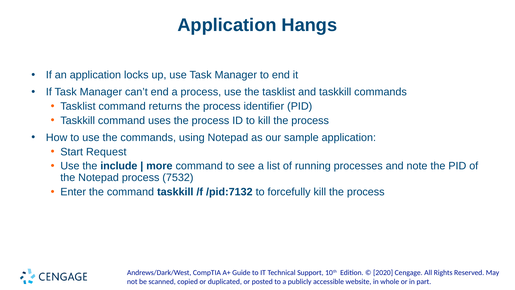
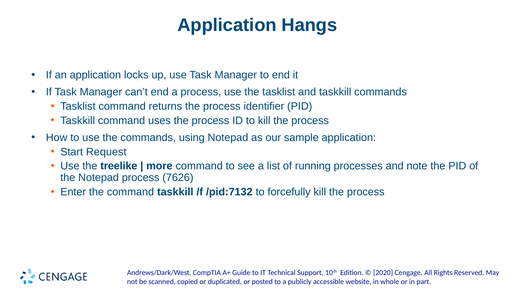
include: include -> treelike
7532: 7532 -> 7626
